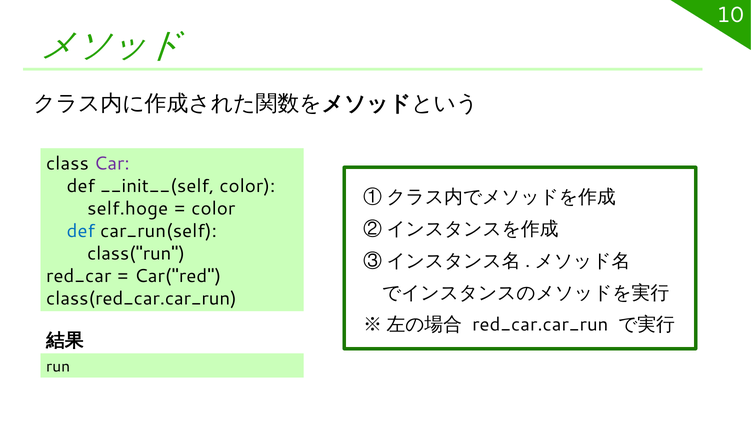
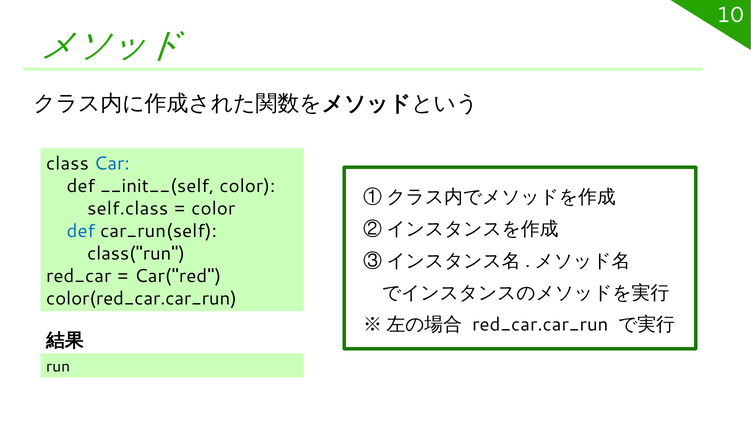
Car colour: purple -> blue
self.hoge: self.hoge -> self.class
class(red_car.car_run: class(red_car.car_run -> color(red_car.car_run
